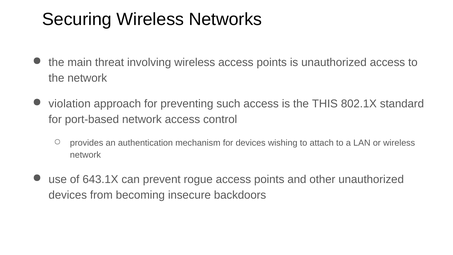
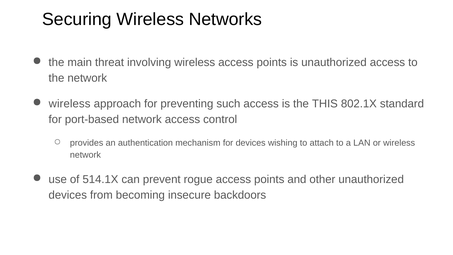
violation at (70, 104): violation -> wireless
643.1X: 643.1X -> 514.1X
